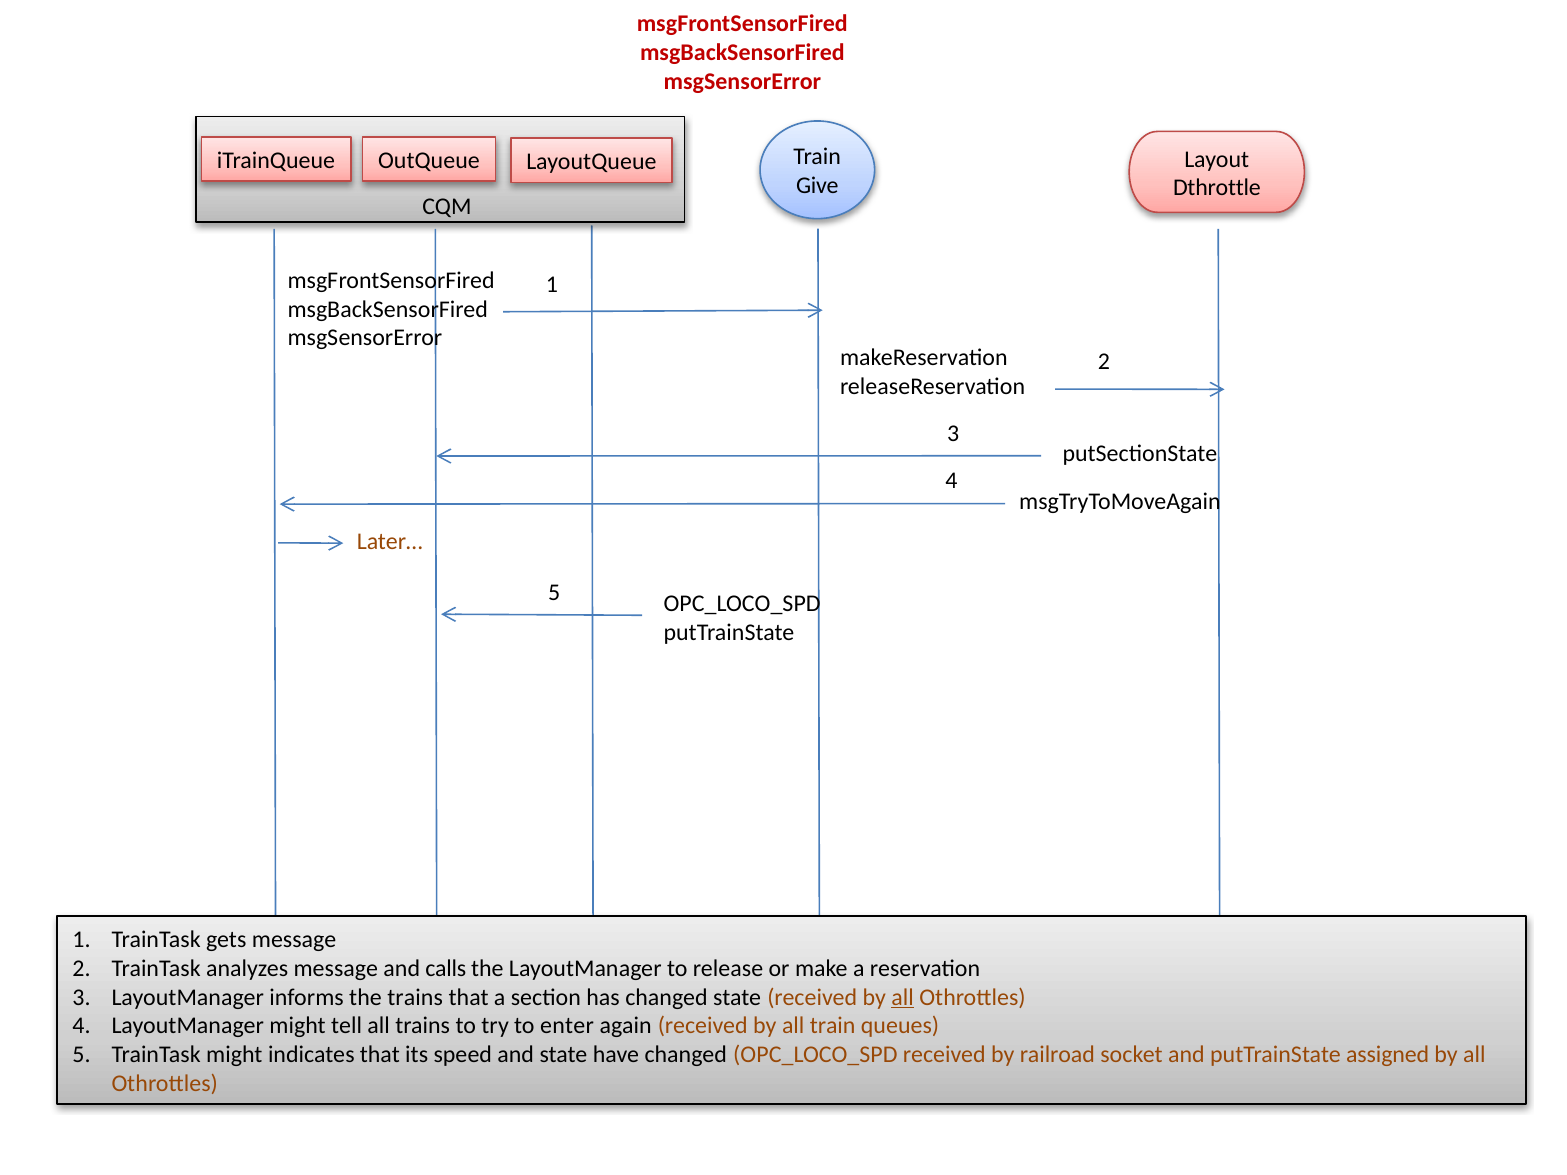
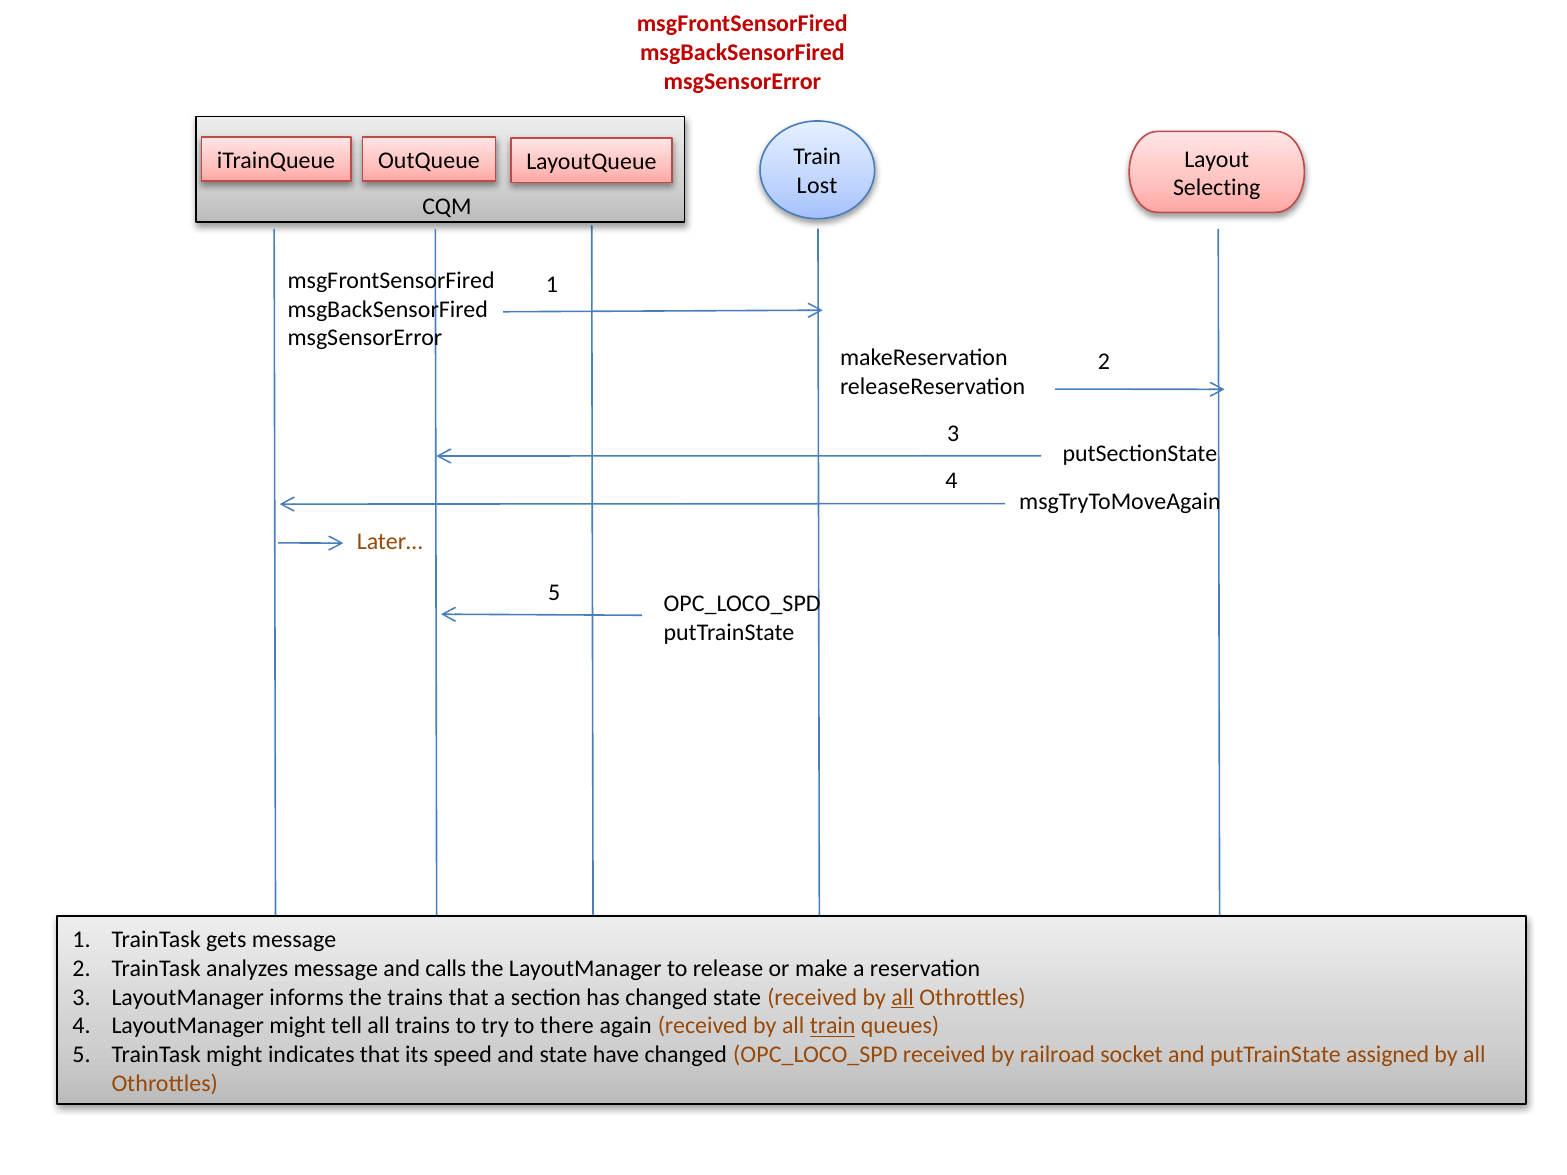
Give: Give -> Lost
Dthrottle: Dthrottle -> Selecting
enter: enter -> there
train at (833, 1026) underline: none -> present
